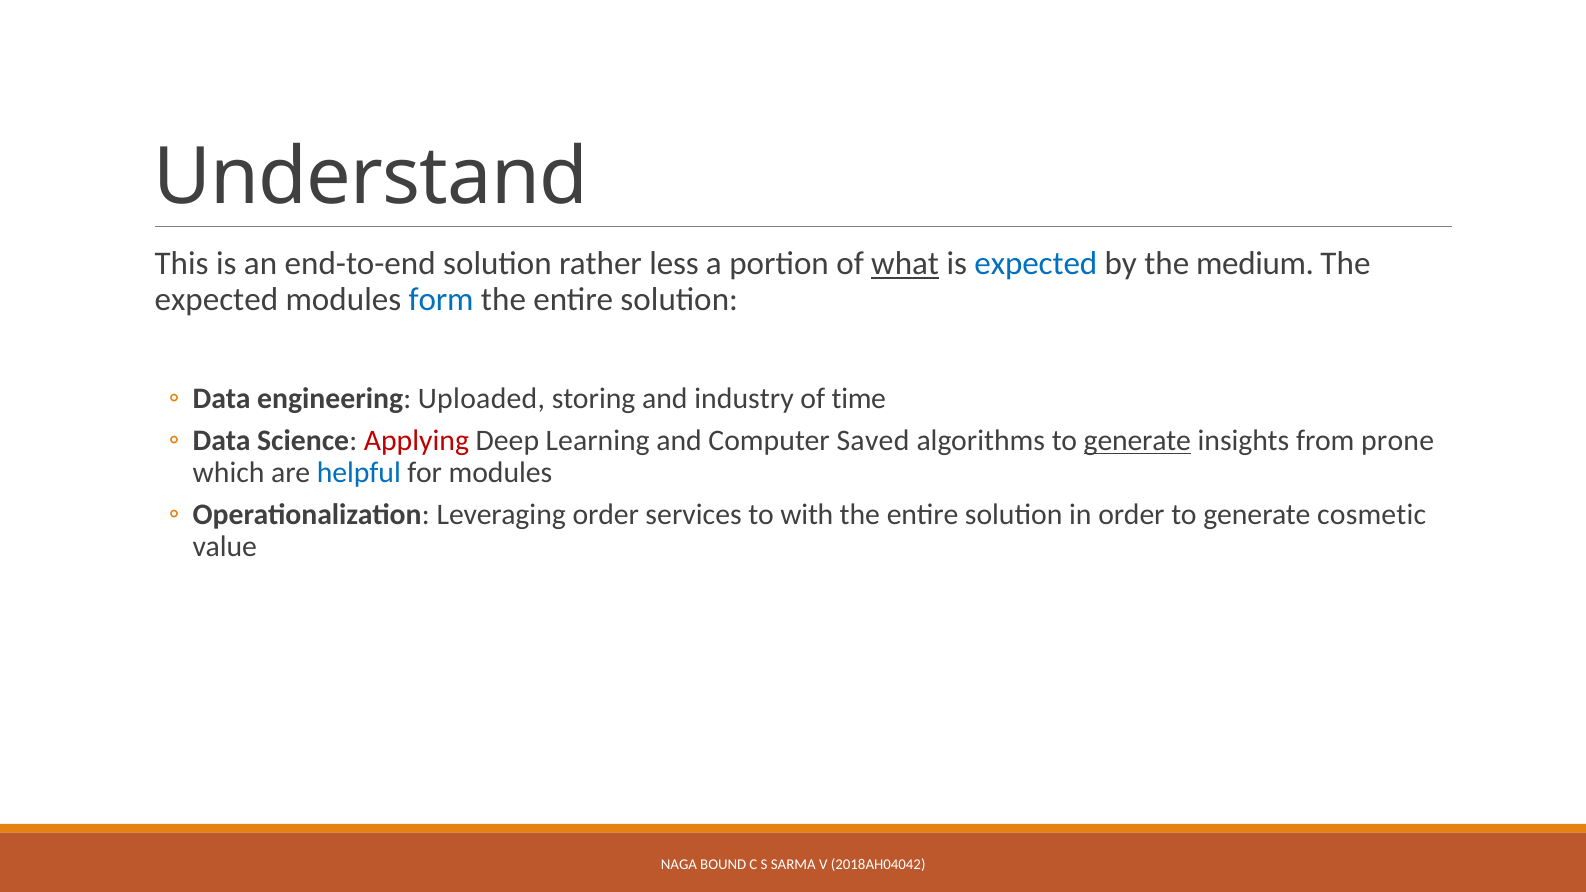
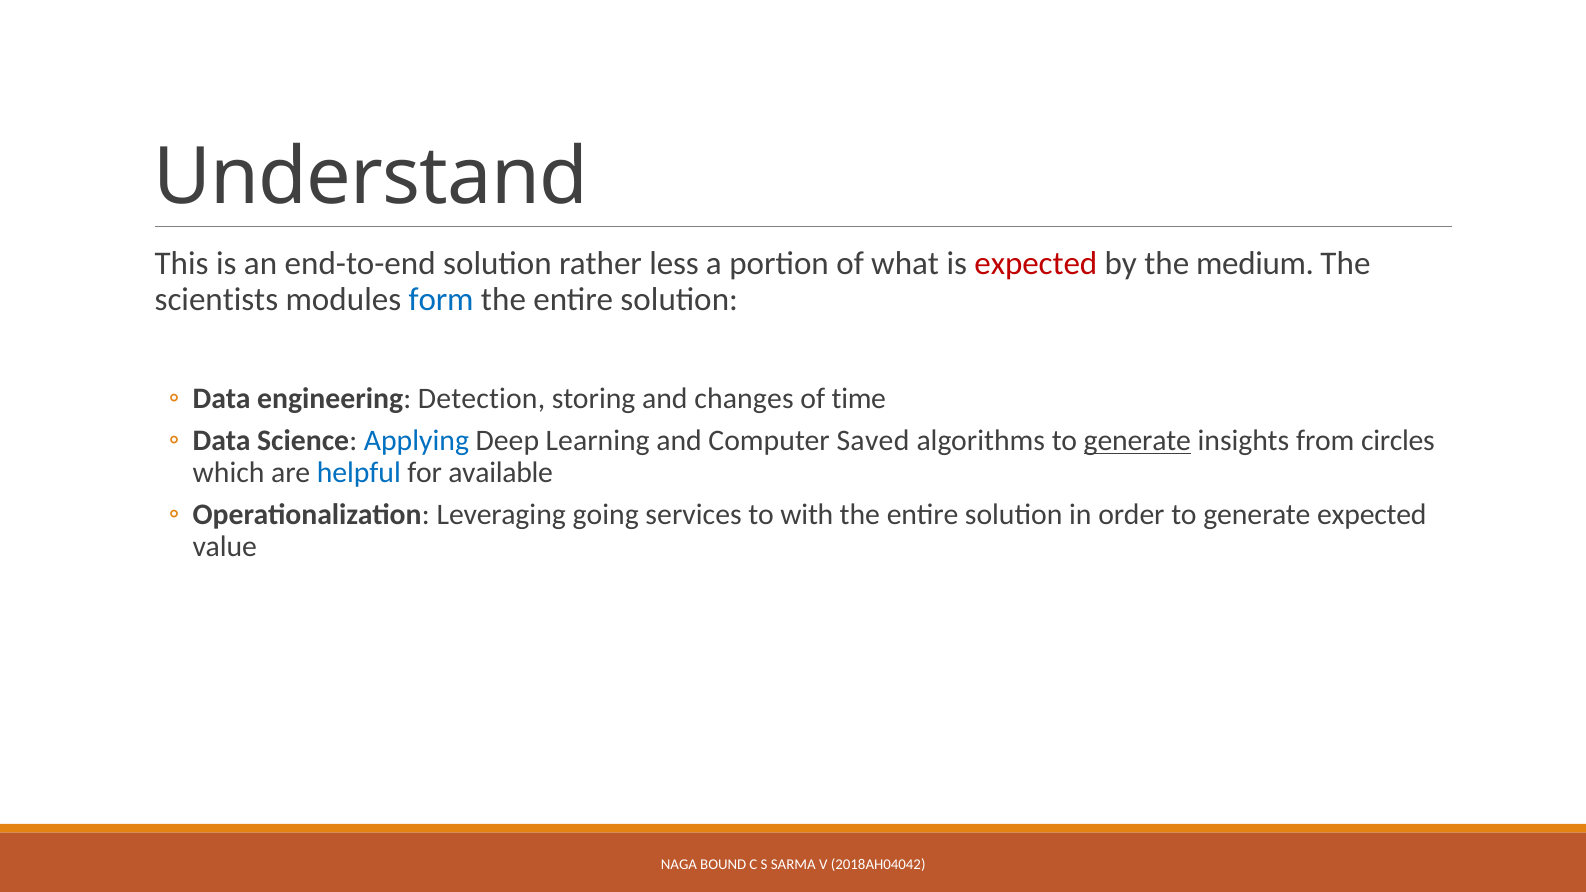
what underline: present -> none
expected at (1036, 264) colour: blue -> red
expected at (216, 299): expected -> scientists
Uploaded: Uploaded -> Detection
industry: industry -> changes
Applying colour: red -> blue
prone: prone -> circles
for modules: modules -> available
Leveraging order: order -> going
generate cosmetic: cosmetic -> expected
